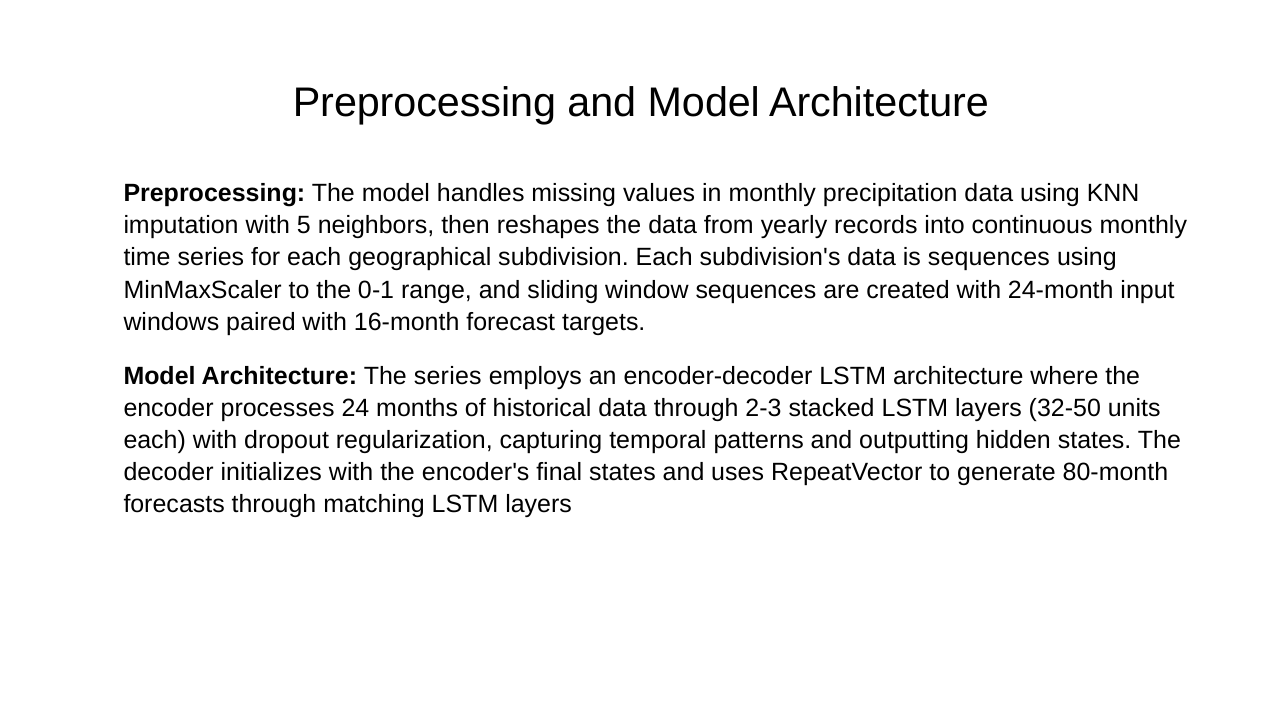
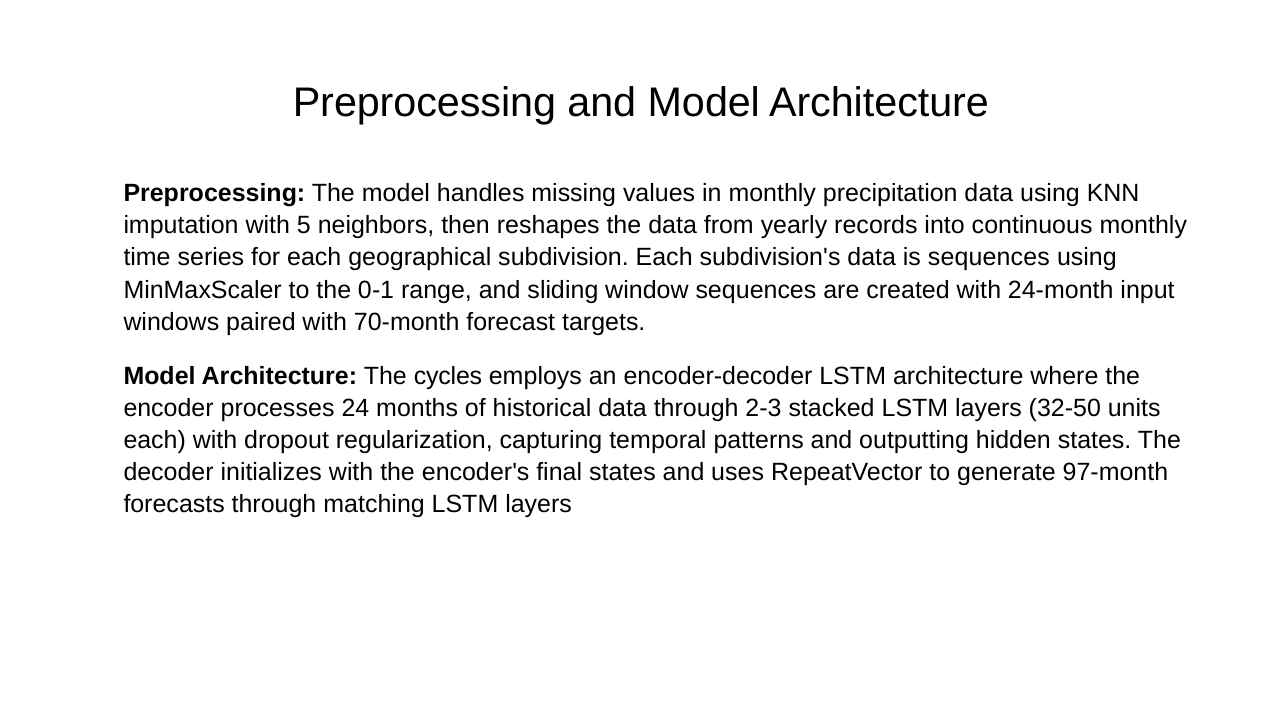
16-month: 16-month -> 70-month
The series: series -> cycles
80-month: 80-month -> 97-month
